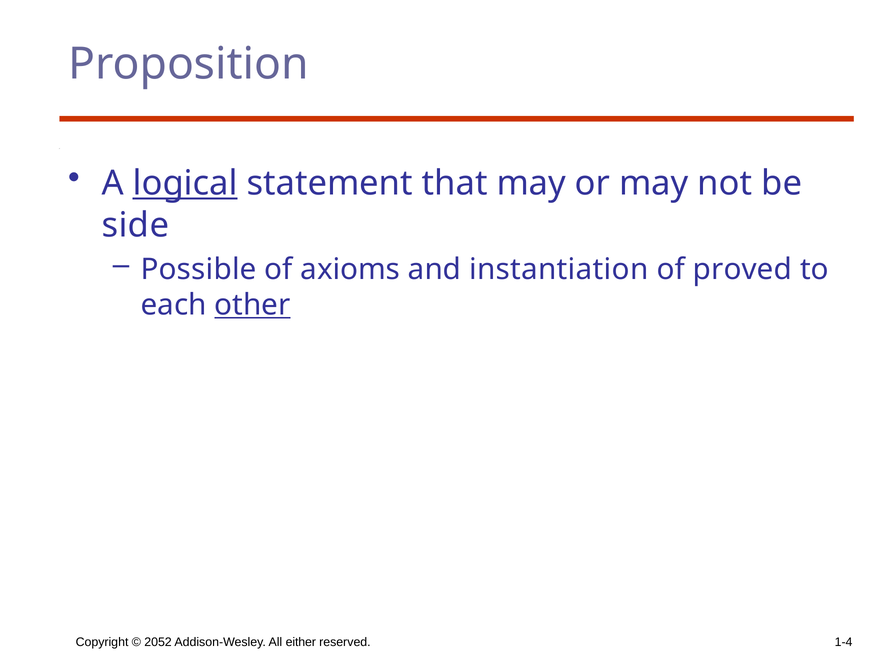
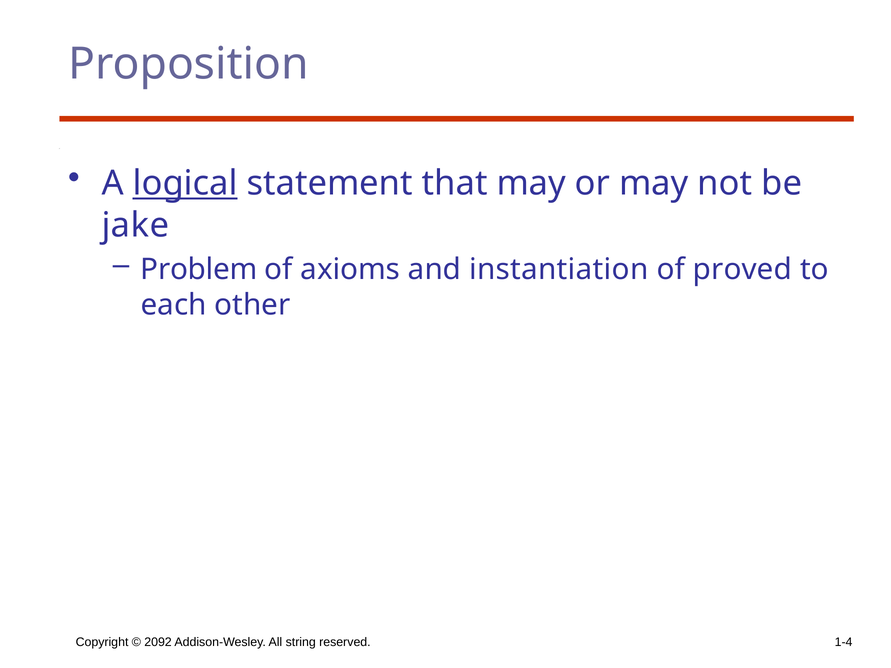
side: side -> jake
Possible: Possible -> Problem
other underline: present -> none
2052: 2052 -> 2092
either: either -> string
